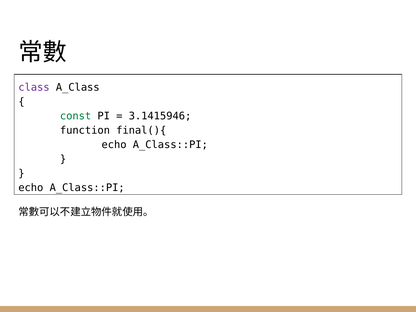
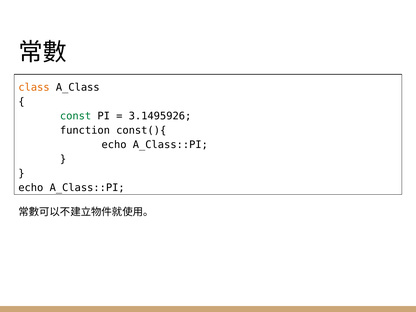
class colour: purple -> orange
3.1415946: 3.1415946 -> 3.1495926
final(){: final(){ -> const(){
